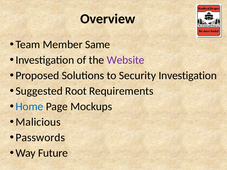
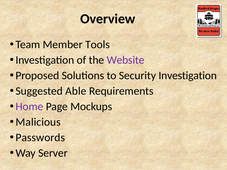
Same: Same -> Tools
Root: Root -> Able
Home colour: blue -> purple
Future: Future -> Server
